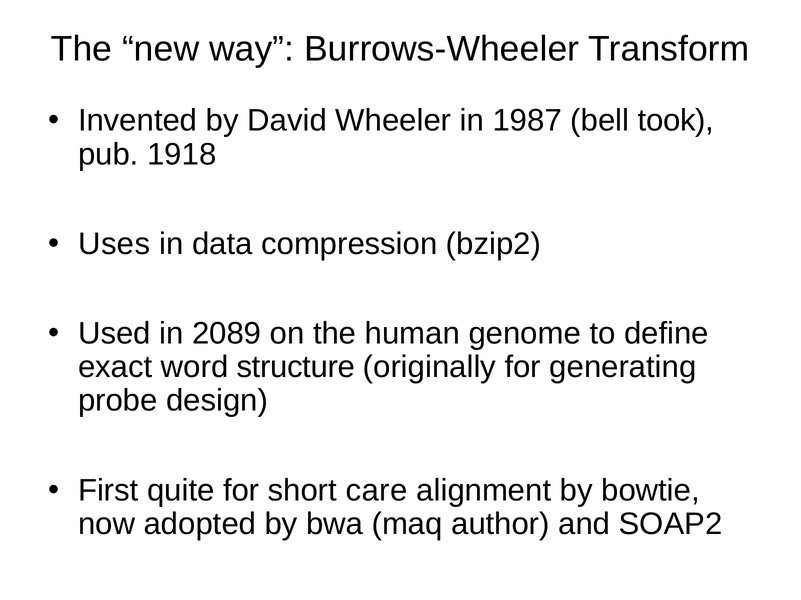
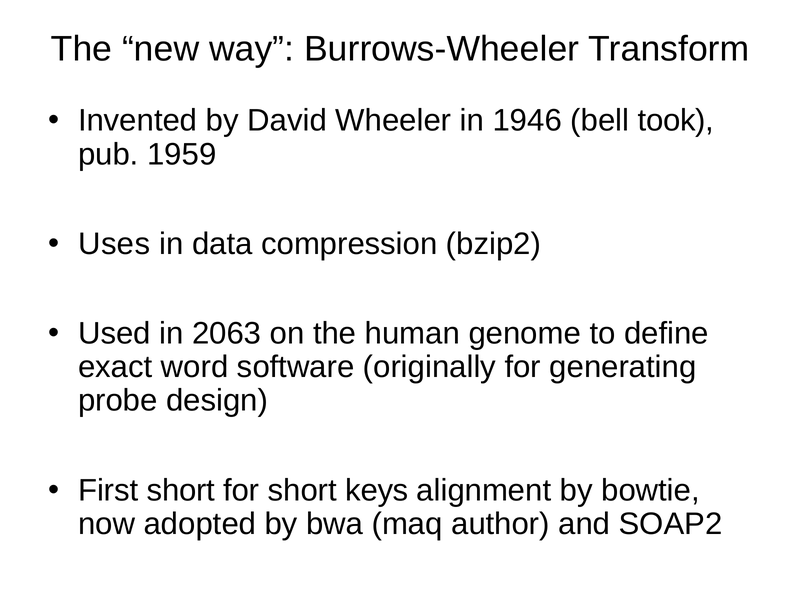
1987: 1987 -> 1946
1918: 1918 -> 1959
2089: 2089 -> 2063
structure: structure -> software
First quite: quite -> short
care: care -> keys
